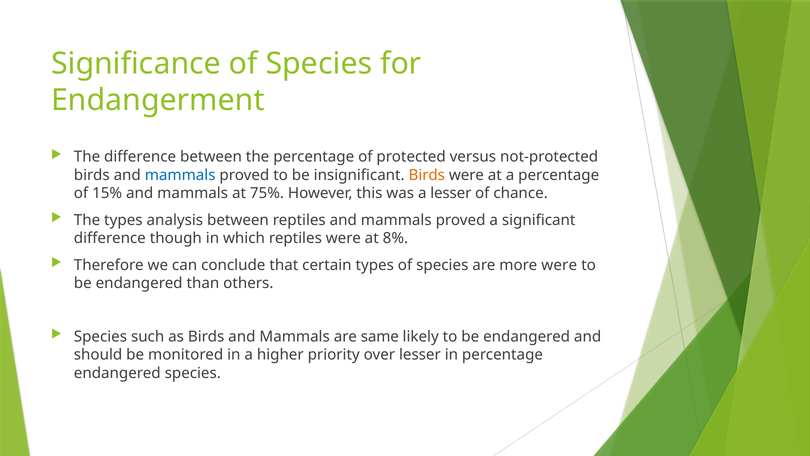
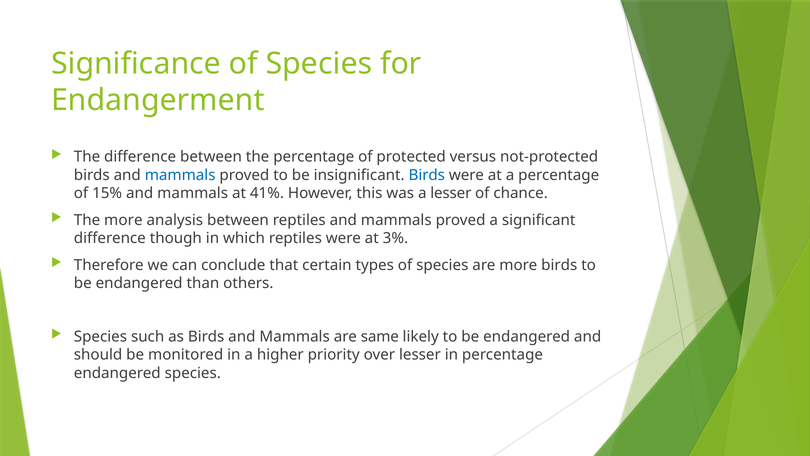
Birds at (427, 175) colour: orange -> blue
75%: 75% -> 41%
The types: types -> more
8%: 8% -> 3%
more were: were -> birds
